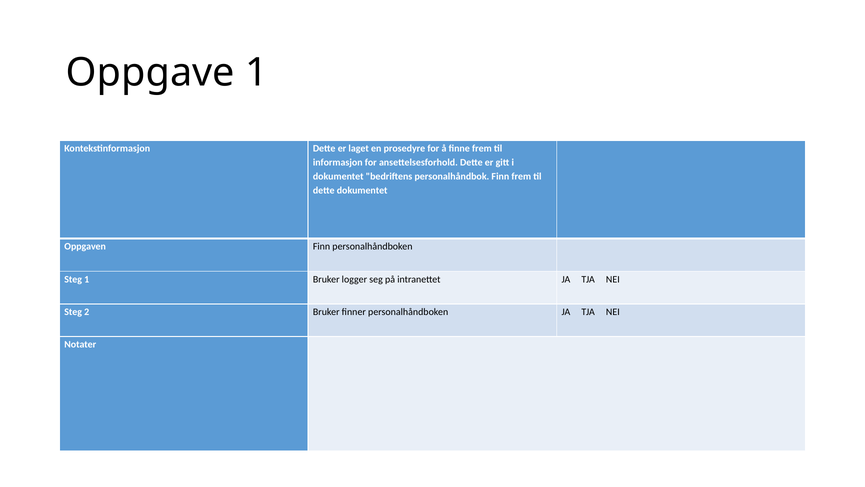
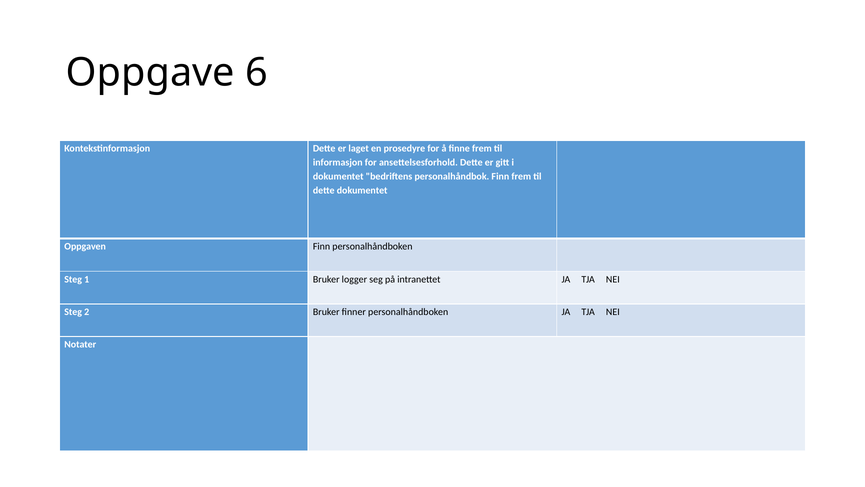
Oppgave 1: 1 -> 6
